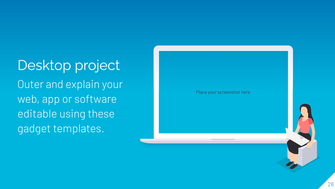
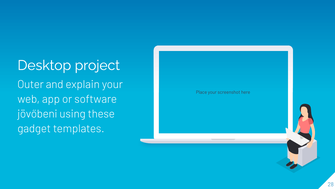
editable: editable -> jövőbeni
